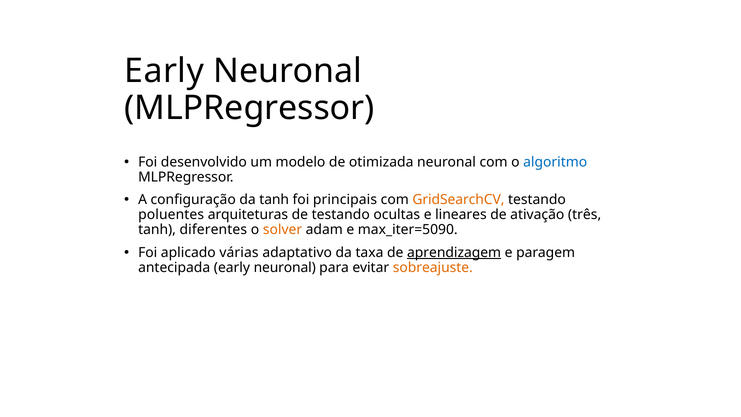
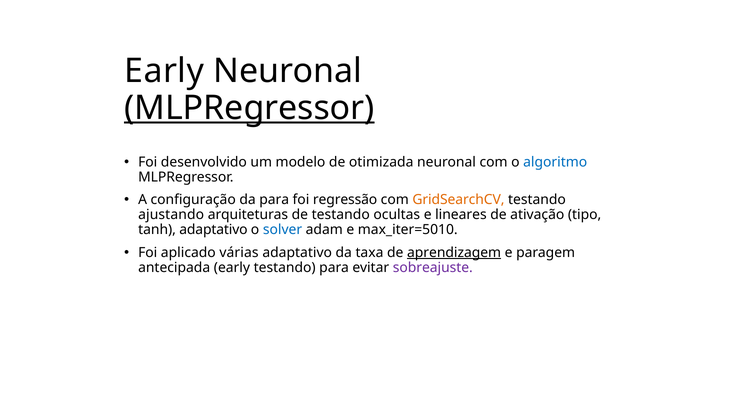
MLPRegressor at (249, 108) underline: none -> present
da tanh: tanh -> para
principais: principais -> regressão
poluentes: poluentes -> ajustando
três: três -> tipo
tanh diferentes: diferentes -> adaptativo
solver colour: orange -> blue
max_iter=5090: max_iter=5090 -> max_iter=5010
antecipada early neuronal: neuronal -> testando
sobreajuste colour: orange -> purple
